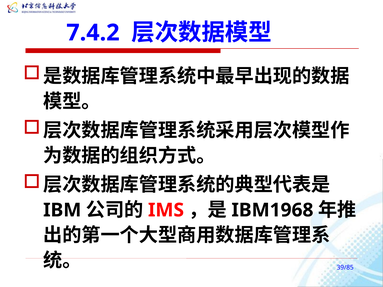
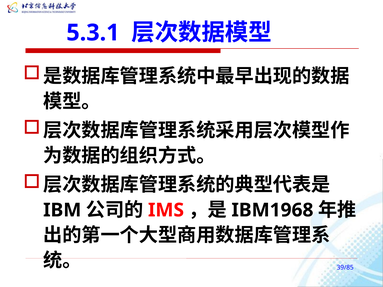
7.4.2: 7.4.2 -> 5.3.1
